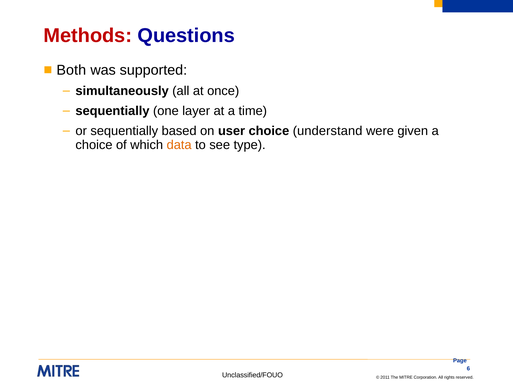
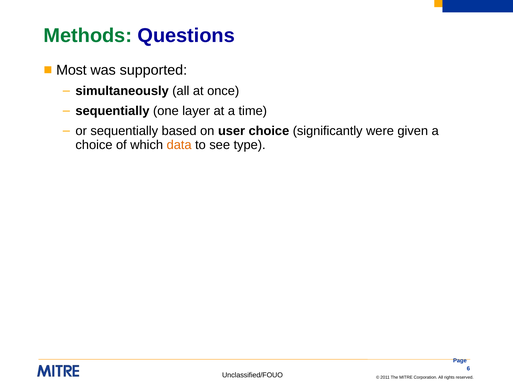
Methods colour: red -> green
Both: Both -> Most
understand: understand -> significantly
